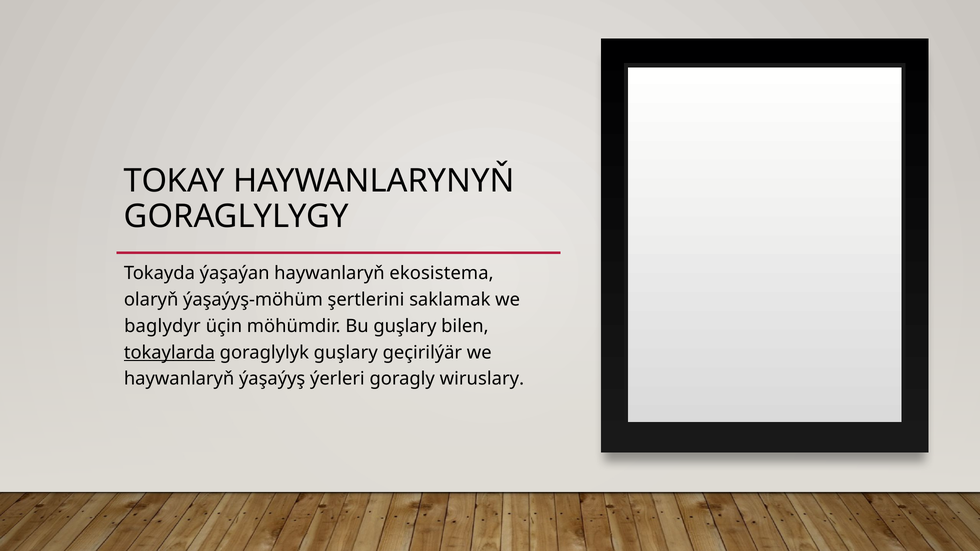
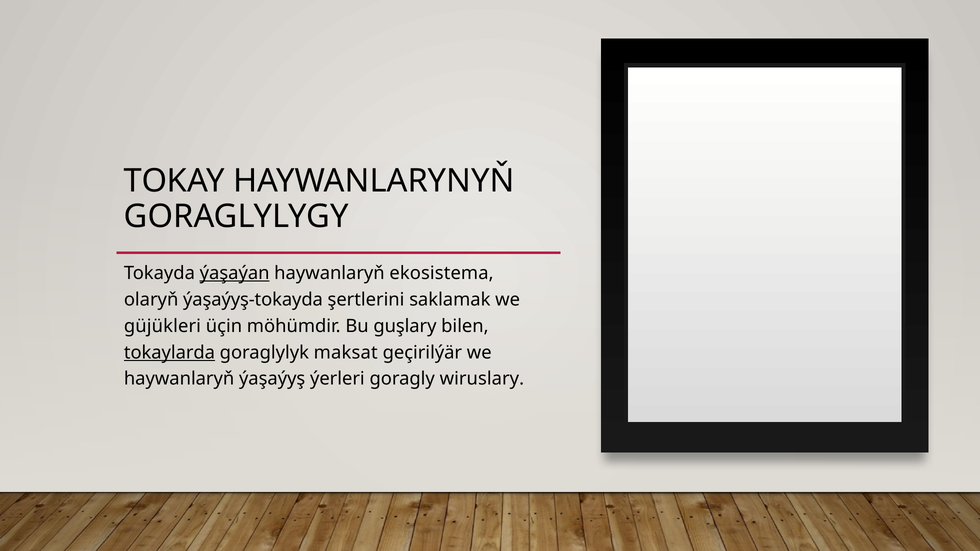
ýaşaýan underline: none -> present
ýaşaýyş-möhüm: ýaşaýyş-möhüm -> ýaşaýyş-tokayda
baglydyr: baglydyr -> güjükleri
goraglylyk guşlary: guşlary -> maksat
